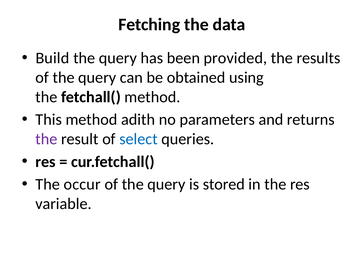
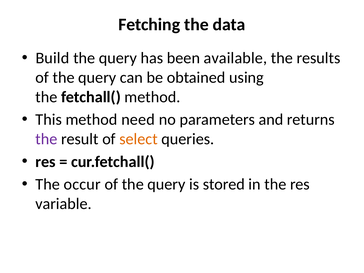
provided: provided -> available
adith: adith -> need
select colour: blue -> orange
